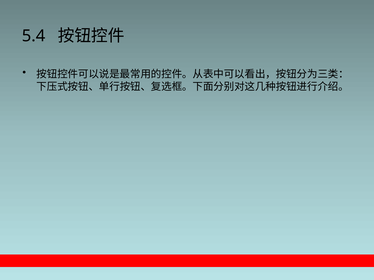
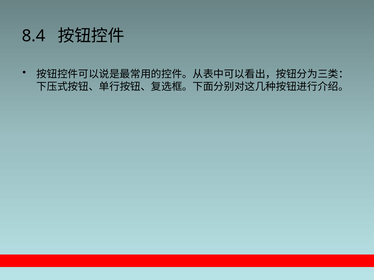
5.4: 5.4 -> 8.4
